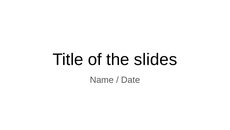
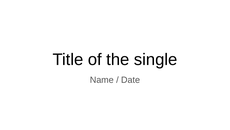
slides: slides -> single
